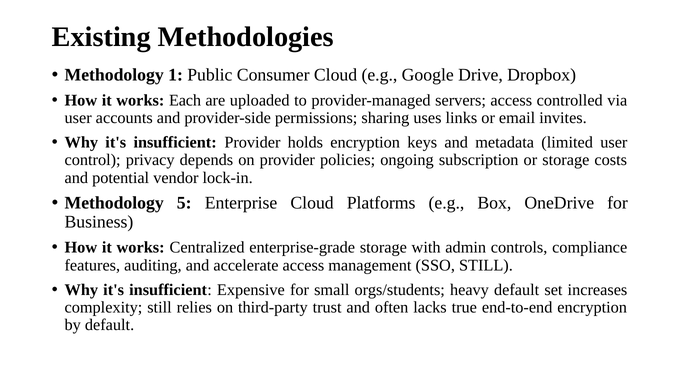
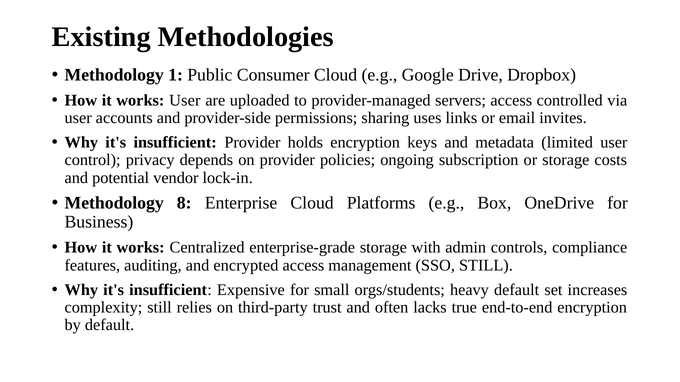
works Each: Each -> User
5: 5 -> 8
accelerate: accelerate -> encrypted
